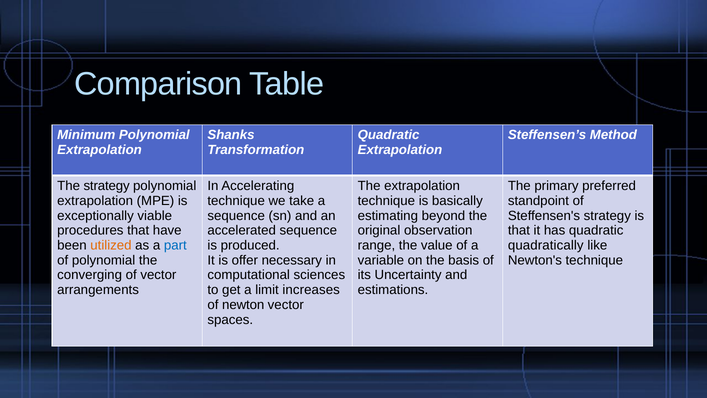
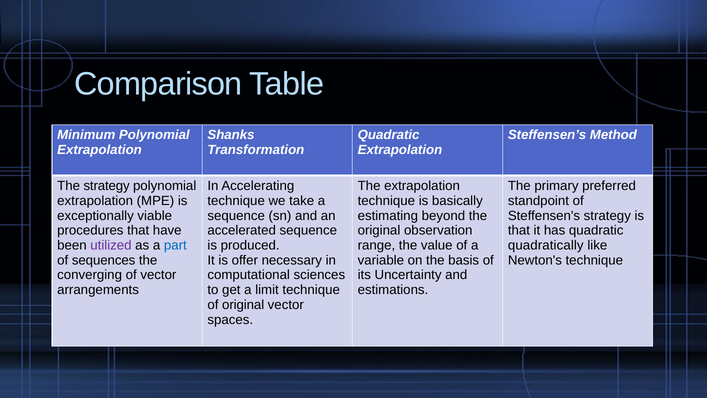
utilized colour: orange -> purple
of polynomial: polynomial -> sequences
limit increases: increases -> technique
of newton: newton -> original
